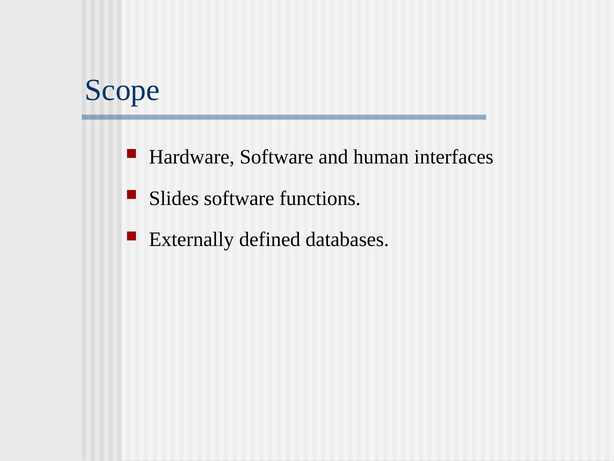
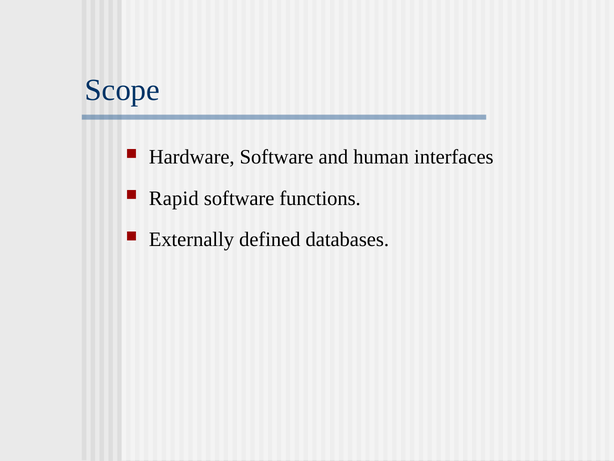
Slides: Slides -> Rapid
